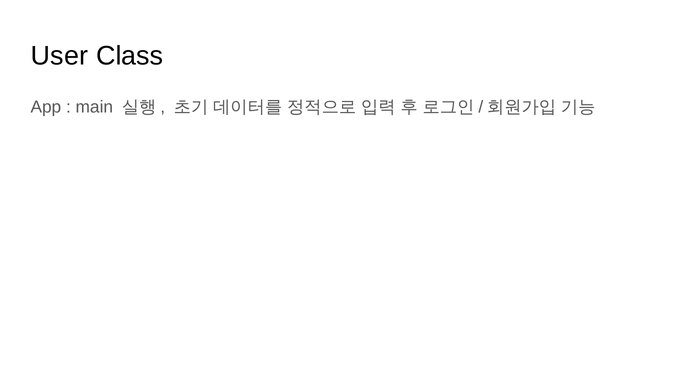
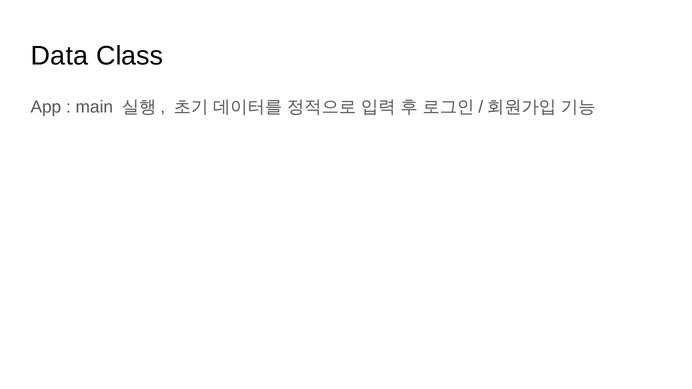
User: User -> Data
